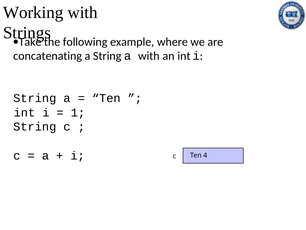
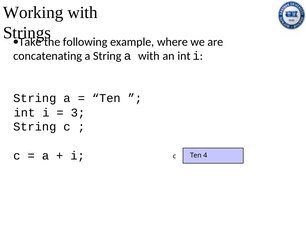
1: 1 -> 3
